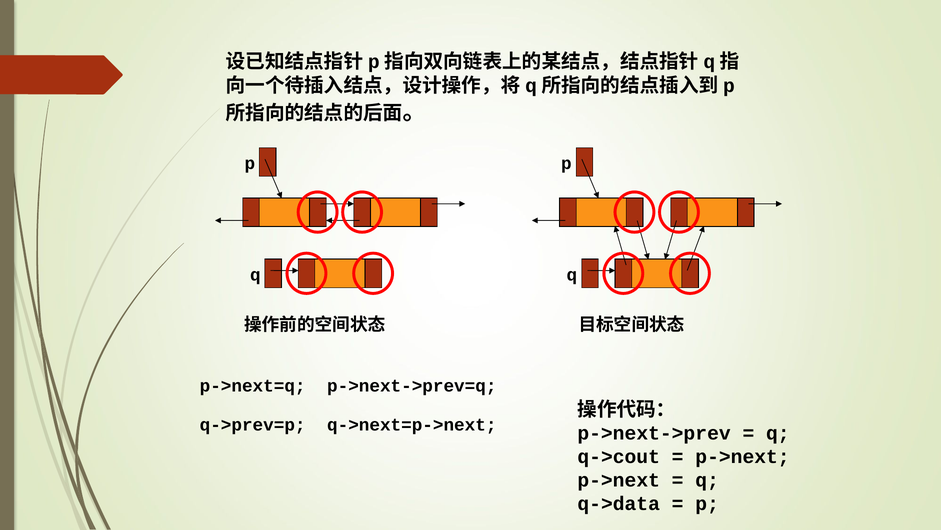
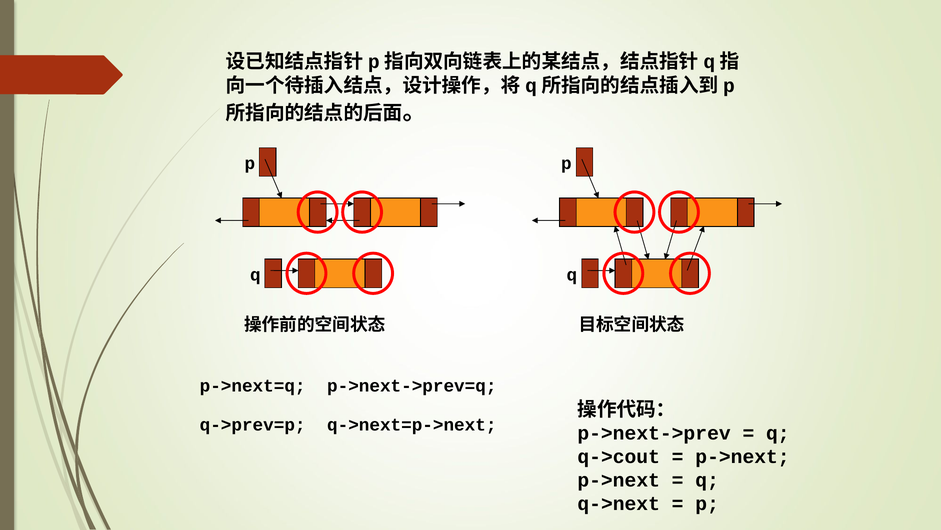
q->data: q->data -> q->next
